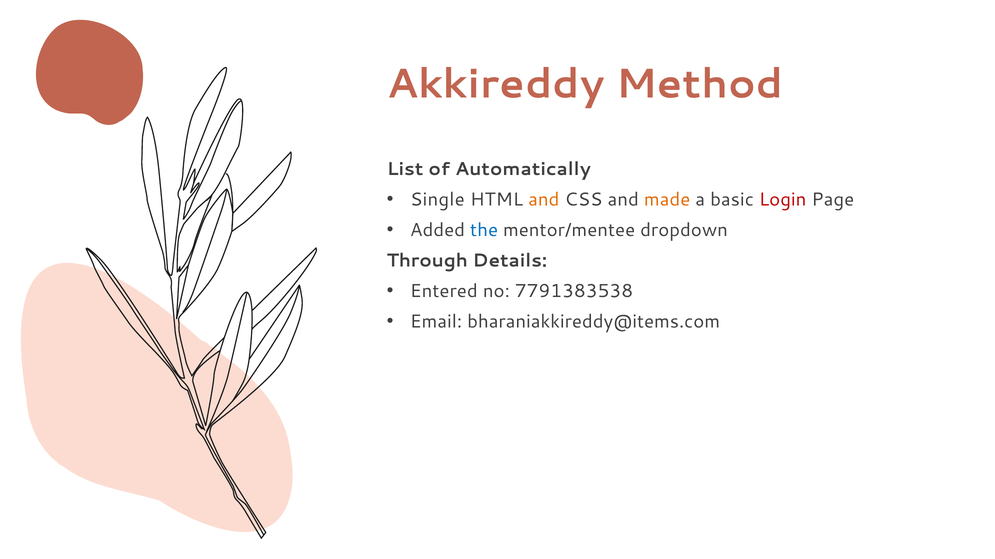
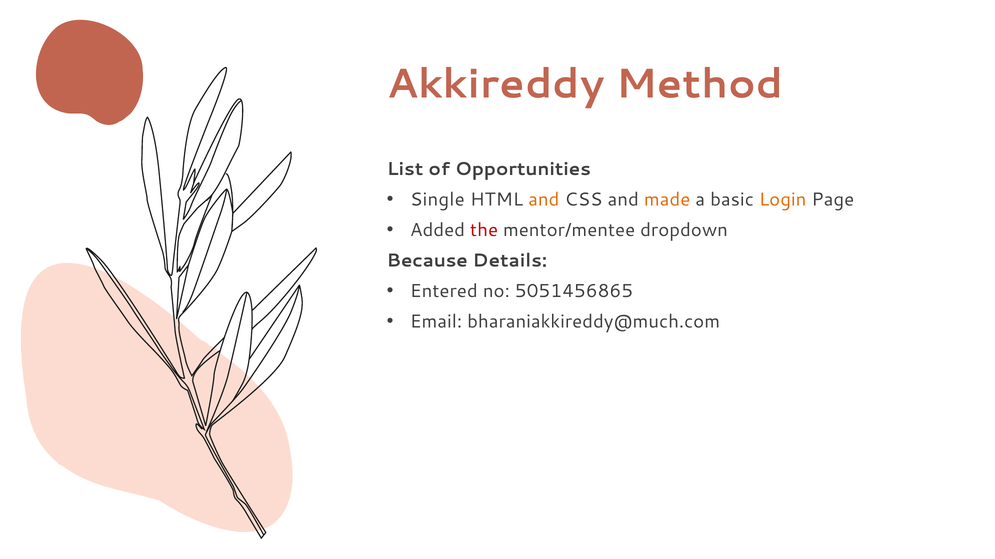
Automatically: Automatically -> Opportunities
Login colour: red -> orange
the colour: blue -> red
Through: Through -> Because
7791383538: 7791383538 -> 5051456865
bharaniakkireddy@items.com: bharaniakkireddy@items.com -> bharaniakkireddy@much.com
